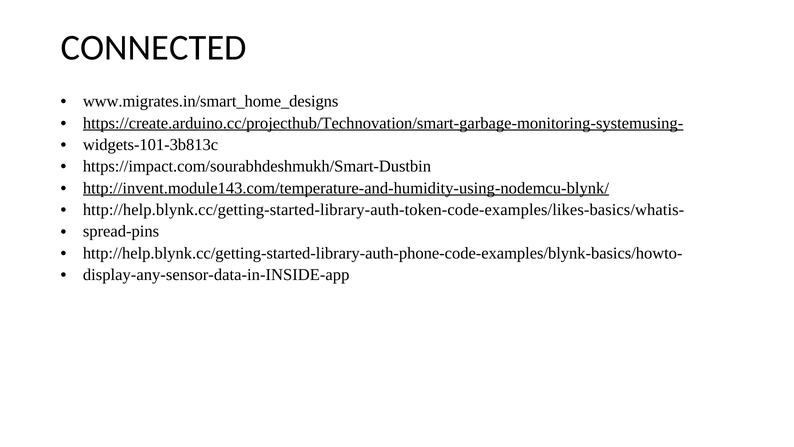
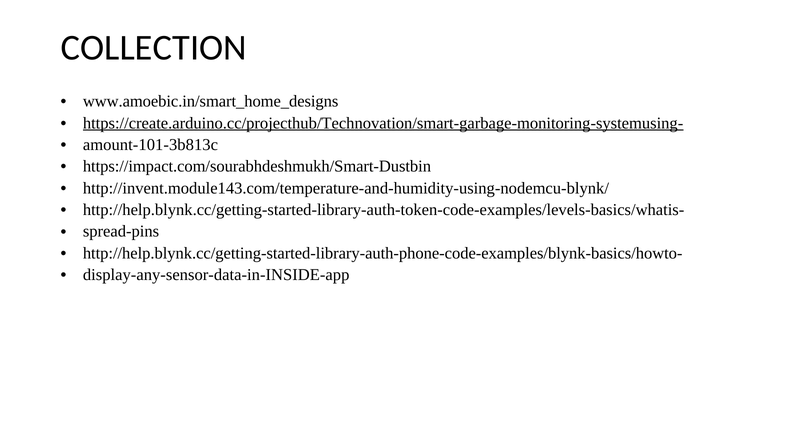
CONNECTED: CONNECTED -> COLLECTION
www.migrates.in/smart_home_designs: www.migrates.in/smart_home_designs -> www.amoebic.in/smart_home_designs
widgets-101-3b813c: widgets-101-3b813c -> amount-101-3b813c
http://invent.module143.com/temperature-and-humidity-using-nodemcu-blynk/ underline: present -> none
http://help.blynk.cc/getting-started-library-auth-token-code-examples/likes-basics/whatis-: http://help.blynk.cc/getting-started-library-auth-token-code-examples/likes-basics/whatis- -> http://help.blynk.cc/getting-started-library-auth-token-code-examples/levels-basics/whatis-
